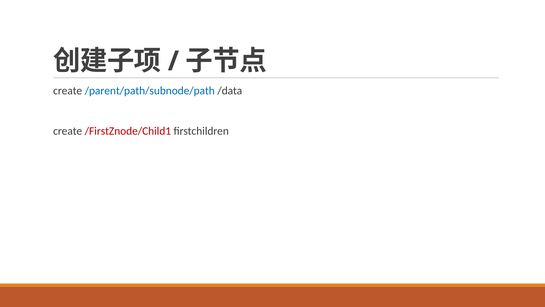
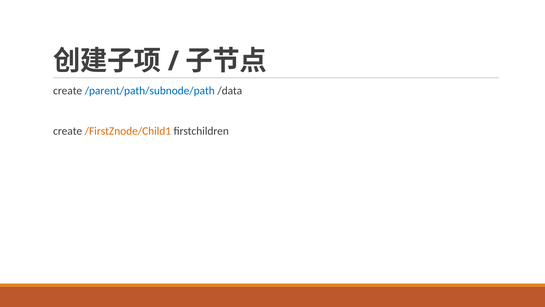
/FirstZnode/Child1 colour: red -> orange
